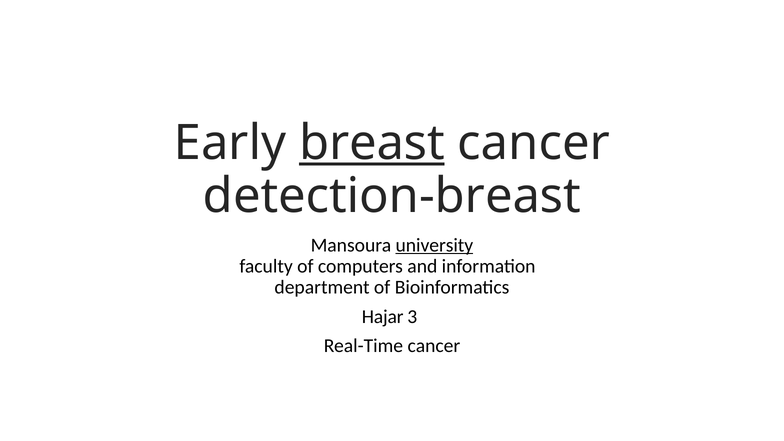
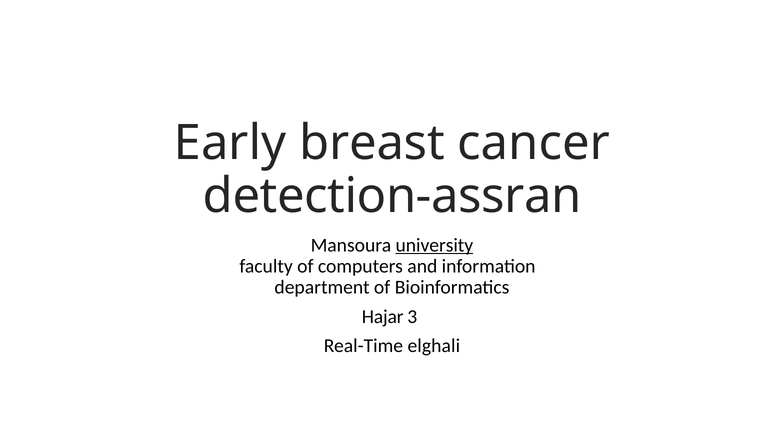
breast underline: present -> none
detection-breast: detection-breast -> detection-assran
Real-Time cancer: cancer -> elghali
